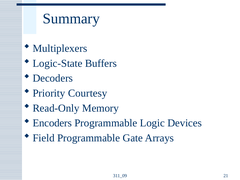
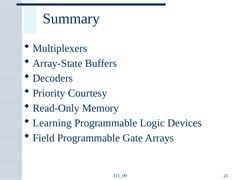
Logic-State: Logic-State -> Array-State
Encoders: Encoders -> Learning
